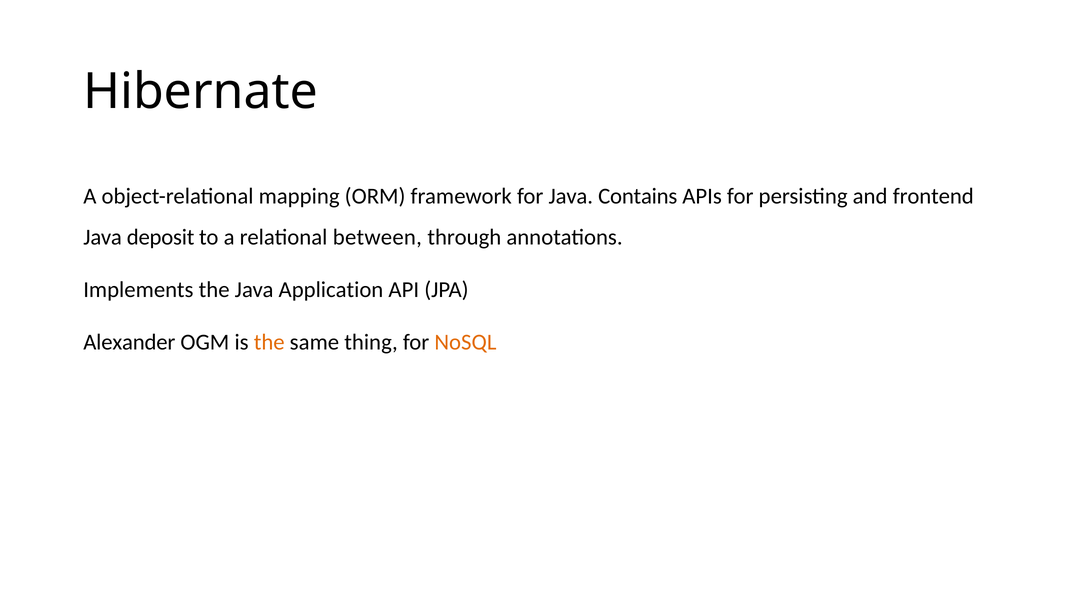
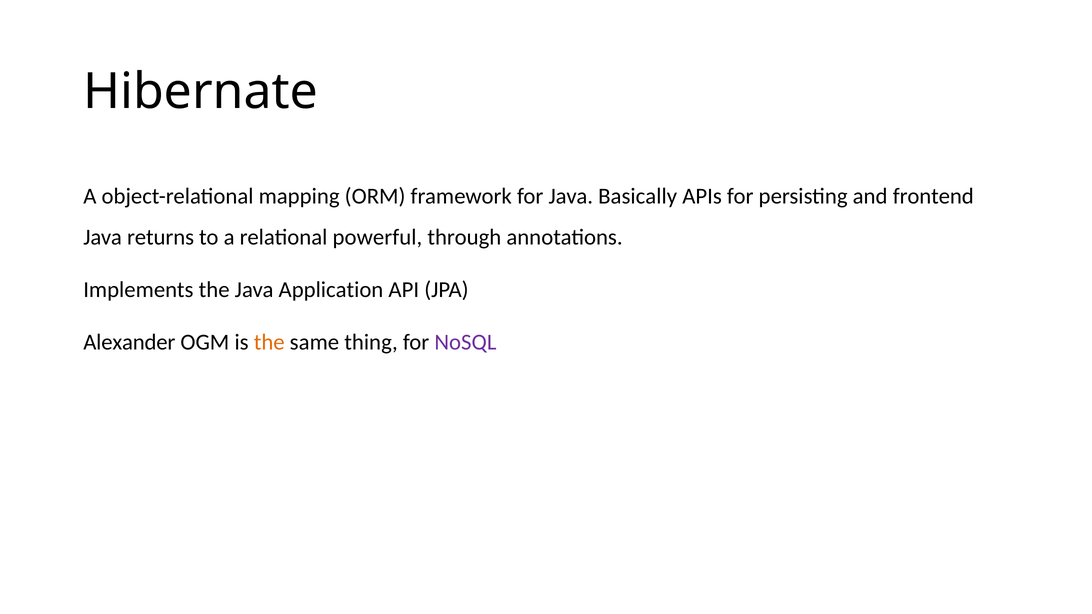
Contains: Contains -> Basically
deposit: deposit -> returns
between: between -> powerful
NoSQL colour: orange -> purple
